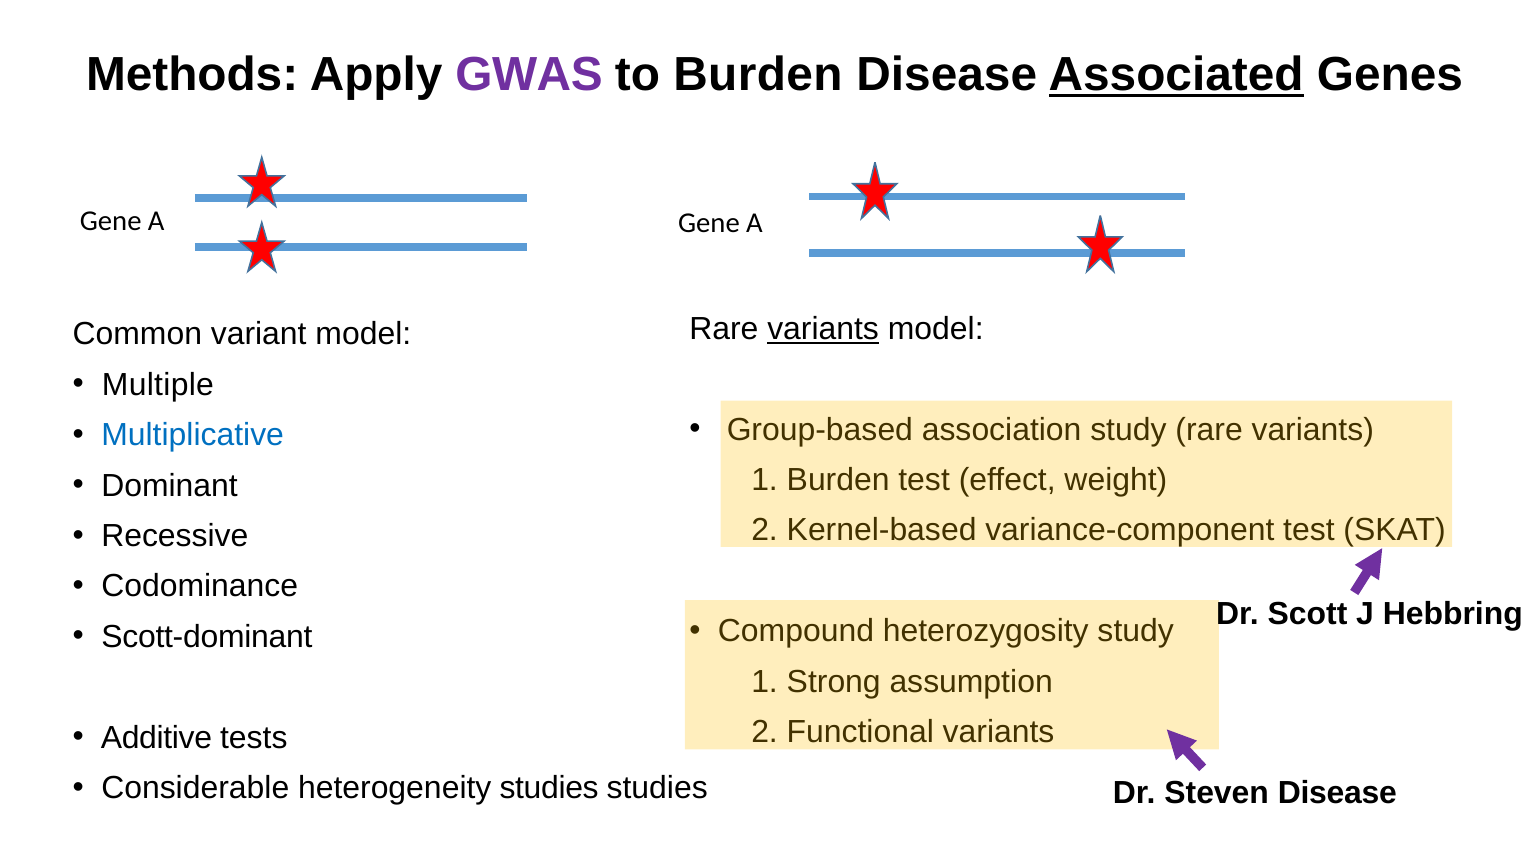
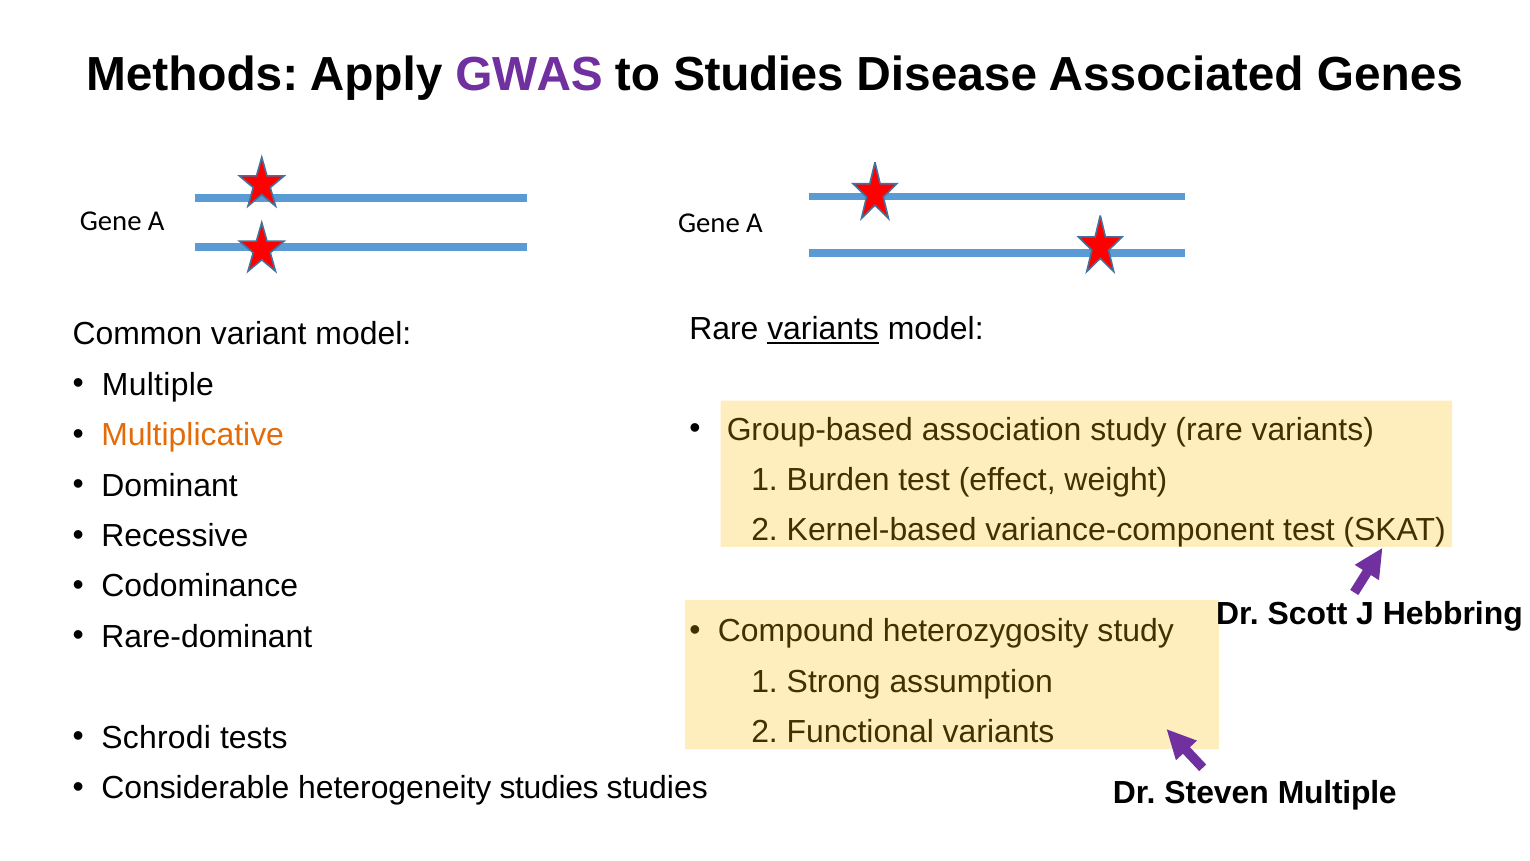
to Burden: Burden -> Studies
Associated underline: present -> none
Multiplicative colour: blue -> orange
Scott-dominant: Scott-dominant -> Rare-dominant
Additive: Additive -> Schrodi
Steven Disease: Disease -> Multiple
